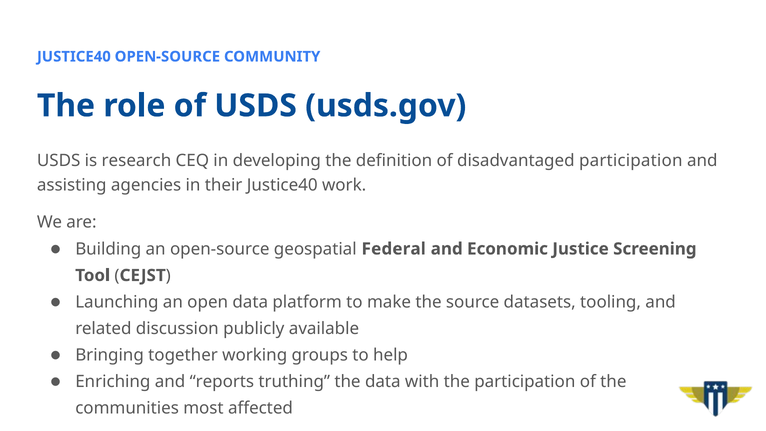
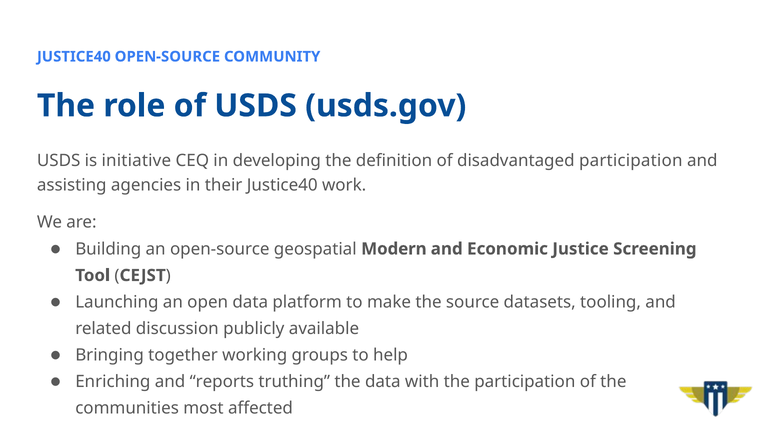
research: research -> initiative
Federal: Federal -> Modern
